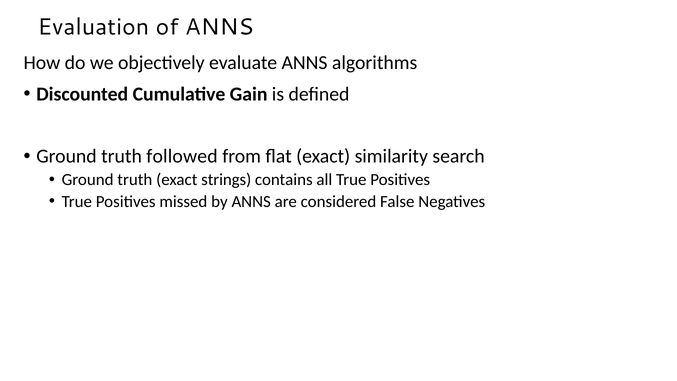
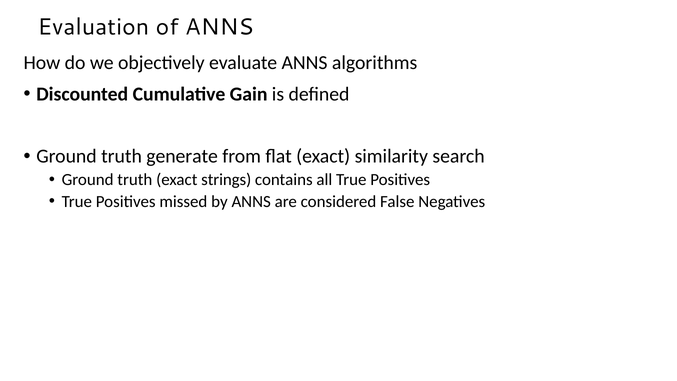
followed: followed -> generate
